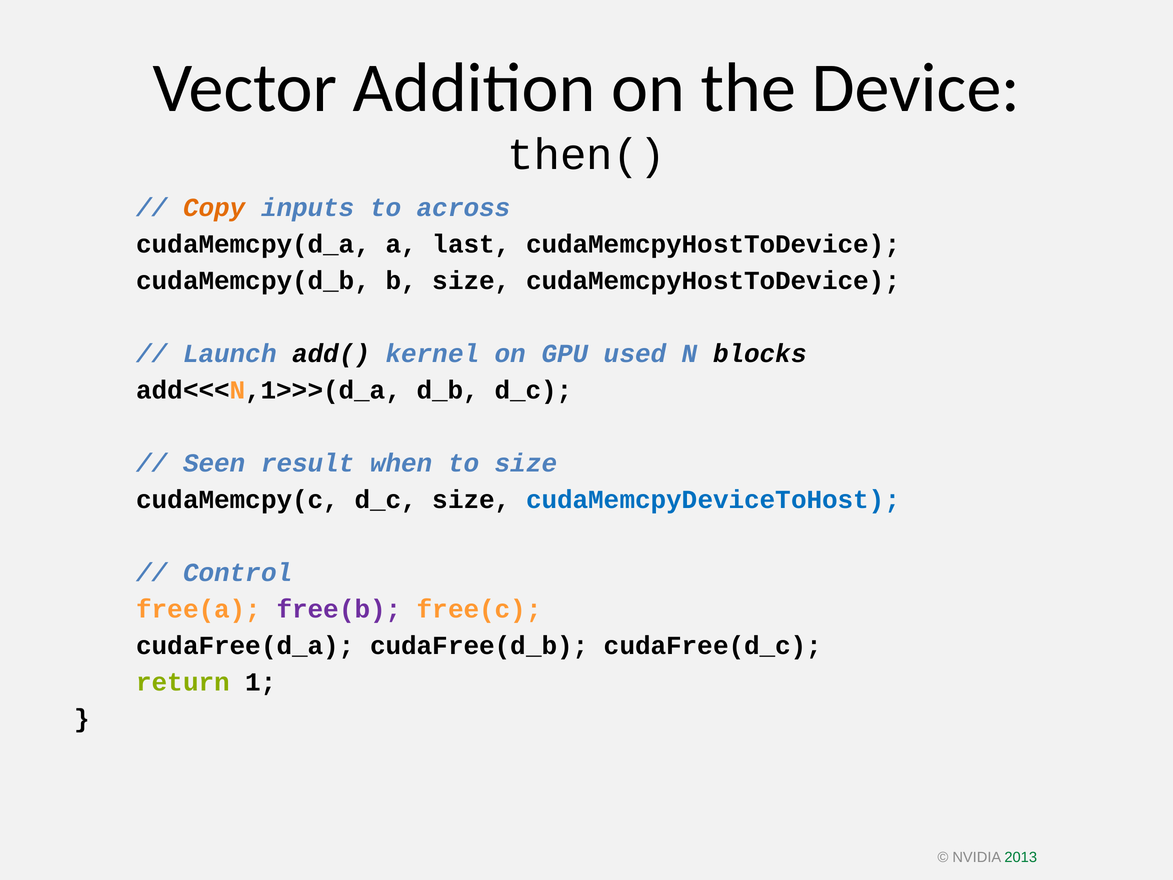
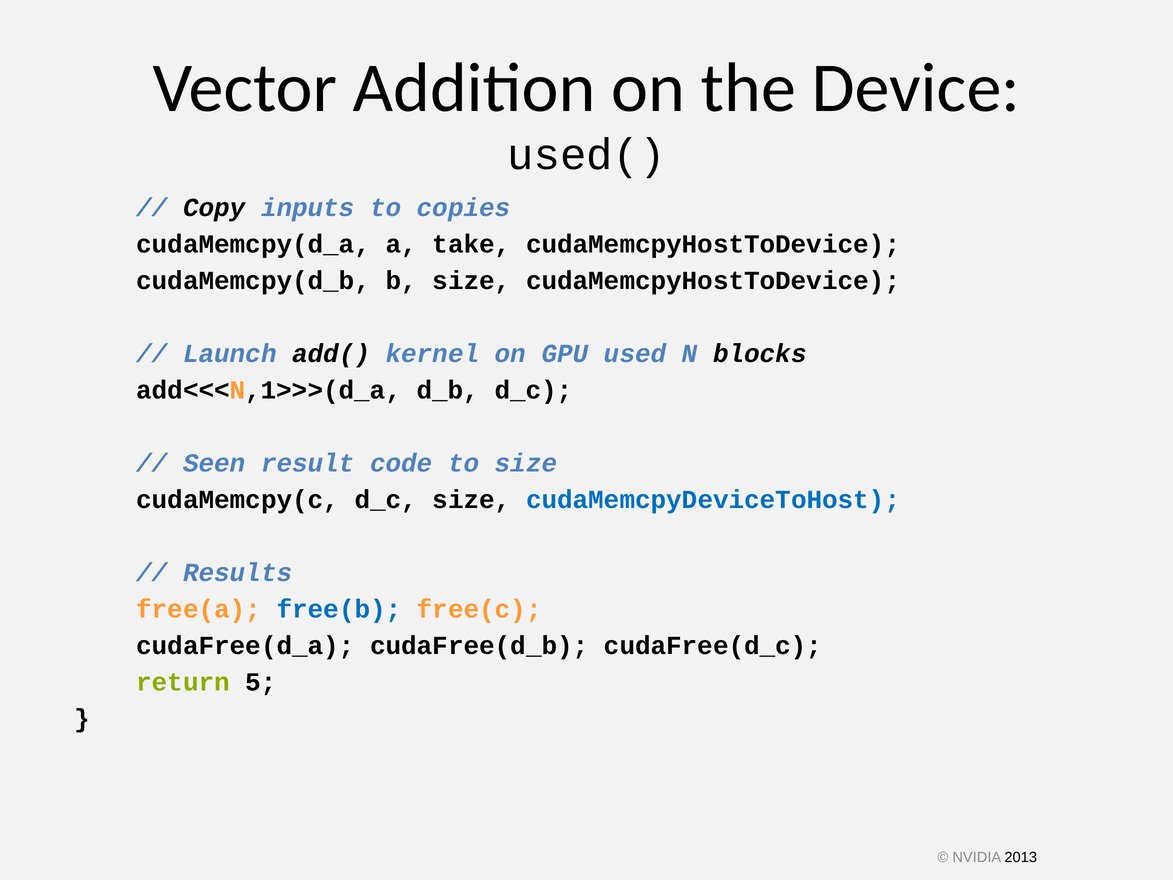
then(: then( -> used(
Copy colour: orange -> black
across: across -> copies
last: last -> take
when: when -> code
Control: Control -> Results
free(b colour: purple -> blue
1: 1 -> 5
2013 colour: green -> black
